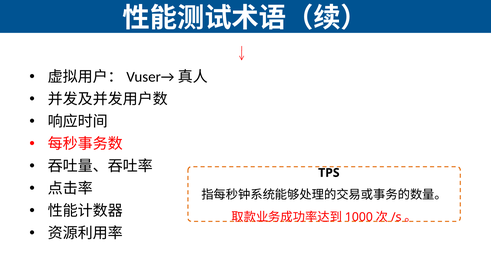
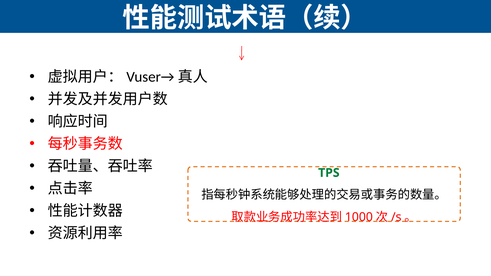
TPS colour: black -> green
